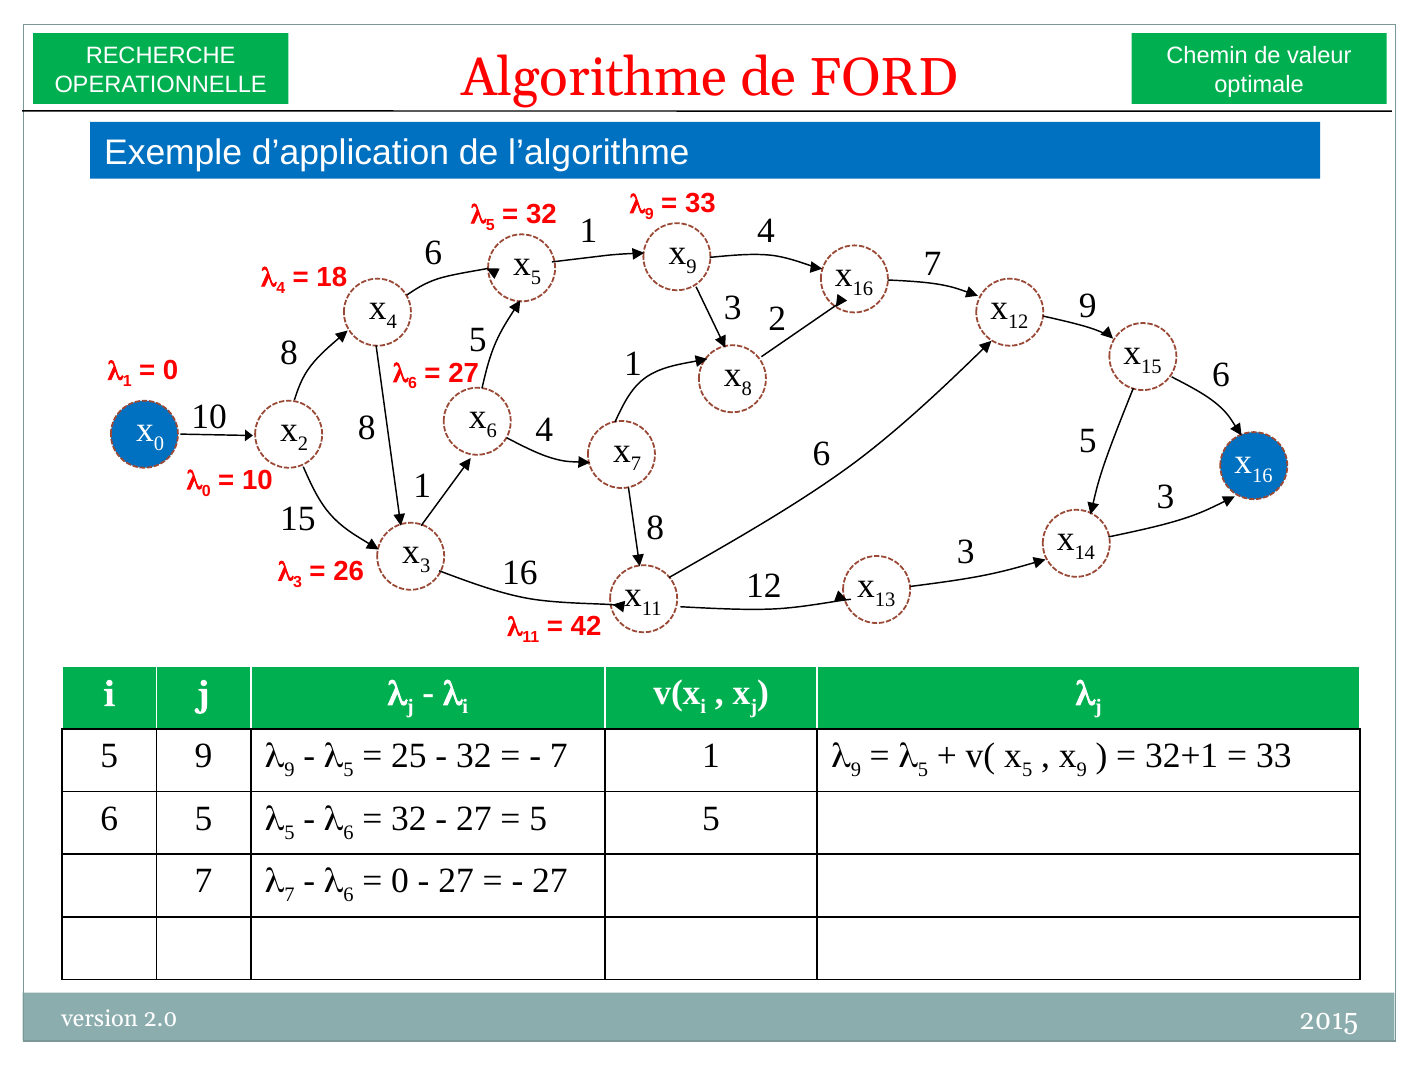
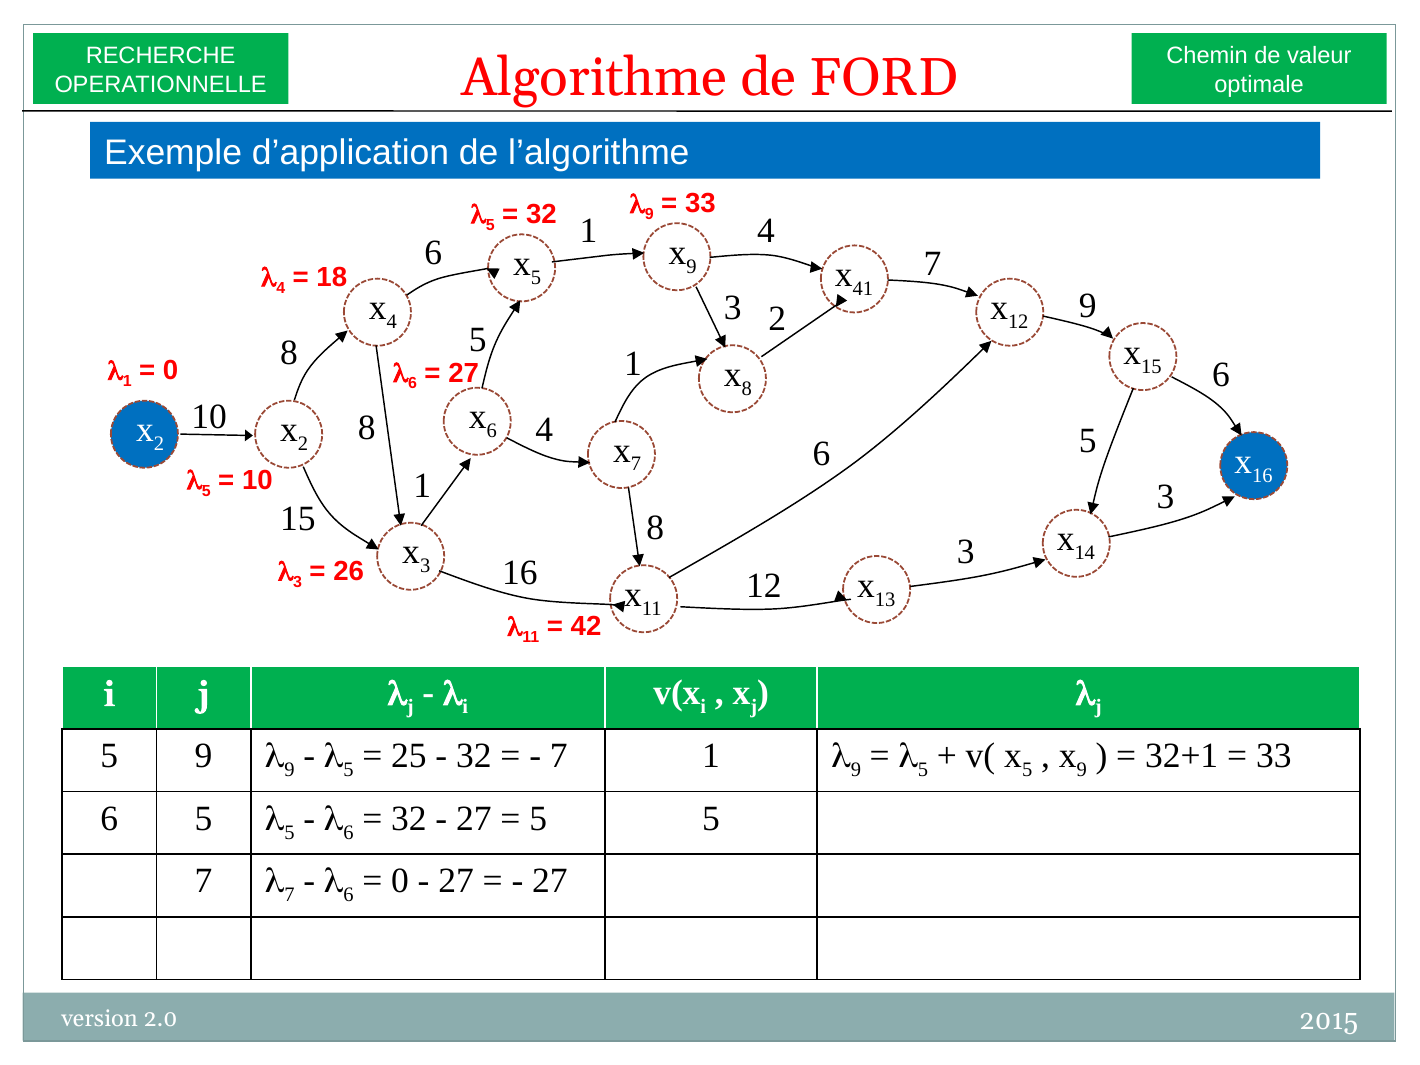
16 at (863, 289): 16 -> 41
0 at (159, 444): 0 -> 2
0 at (206, 491): 0 -> 5
